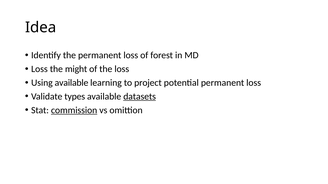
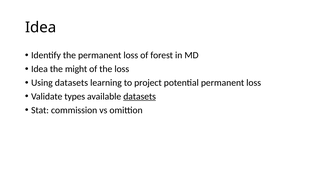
Loss at (39, 69): Loss -> Idea
Using available: available -> datasets
commission underline: present -> none
